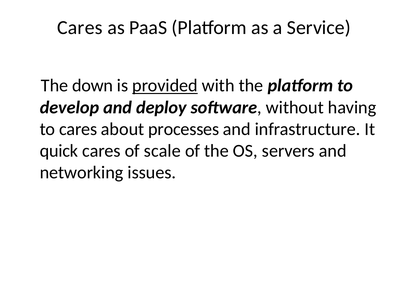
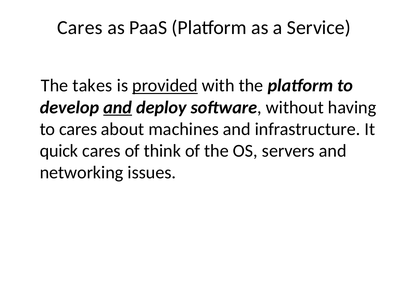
down: down -> takes
and at (118, 107) underline: none -> present
processes: processes -> machines
scale: scale -> think
